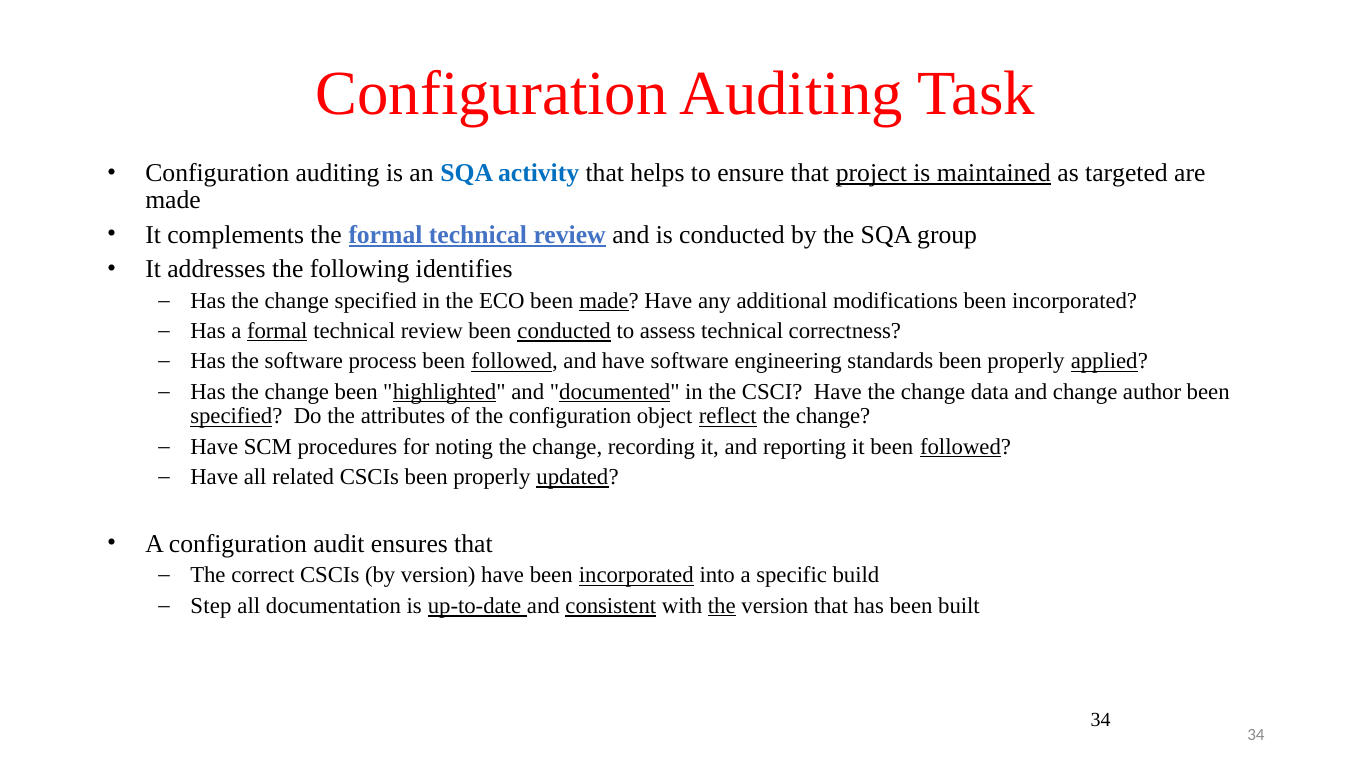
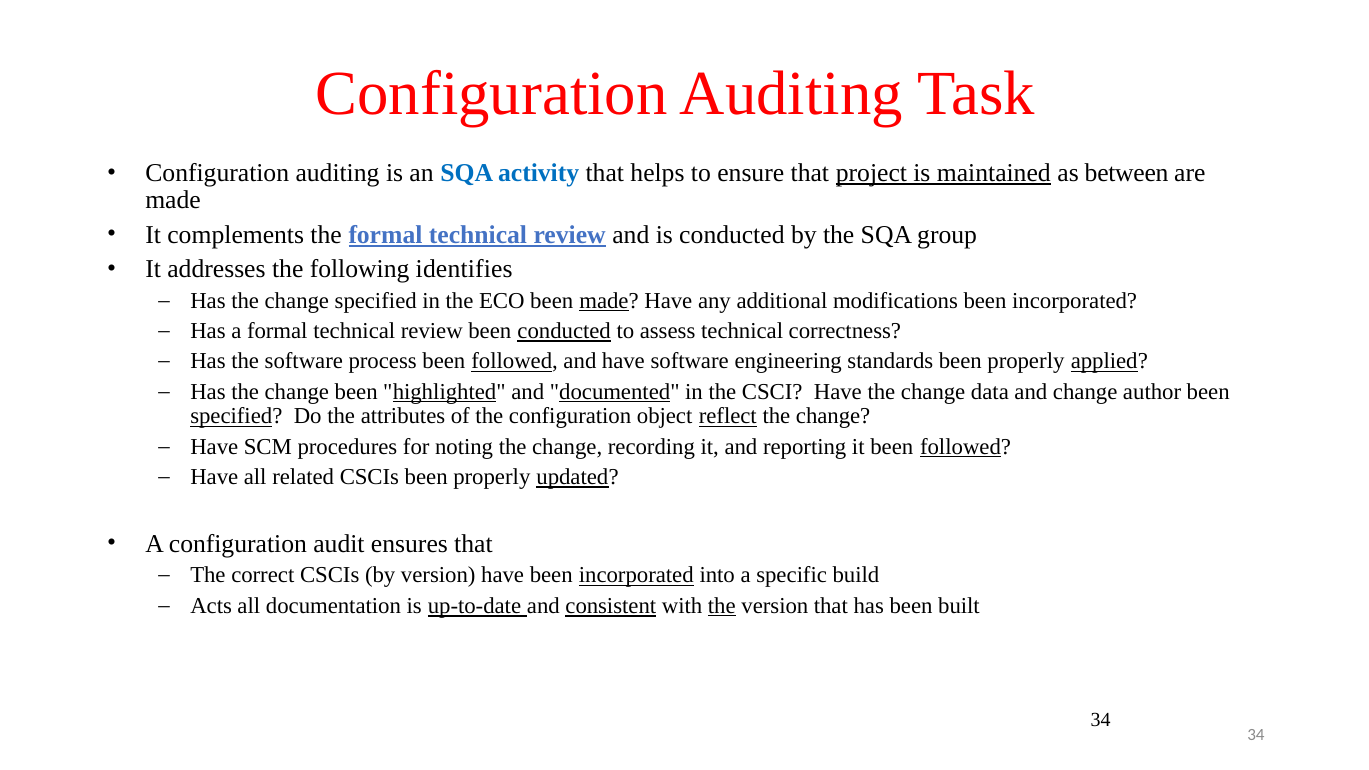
targeted: targeted -> between
formal at (277, 331) underline: present -> none
Step: Step -> Acts
